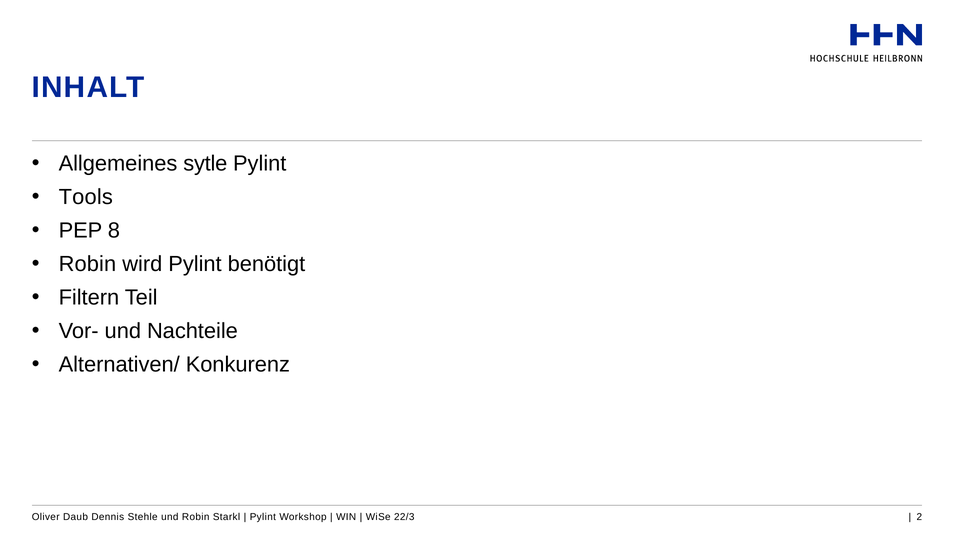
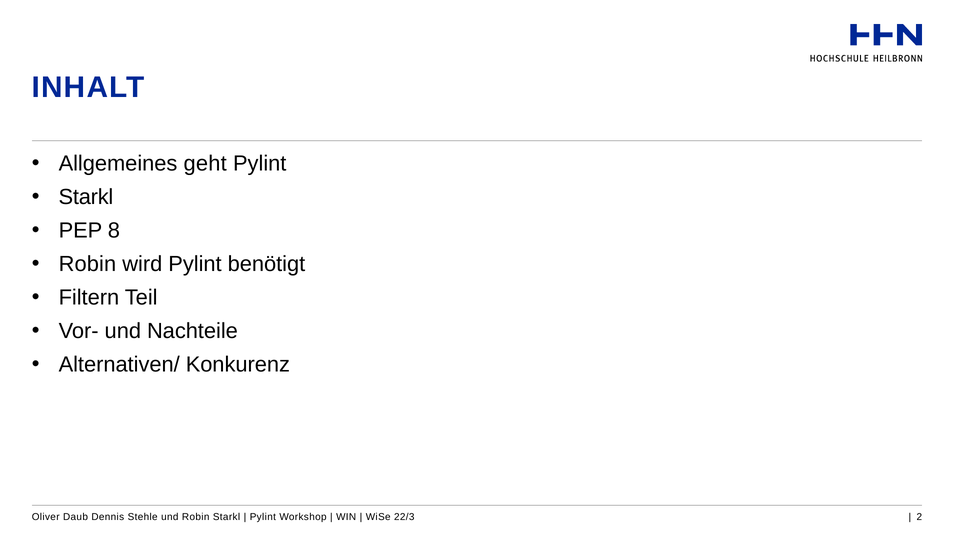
sytle: sytle -> geht
Tools at (86, 197): Tools -> Starkl
